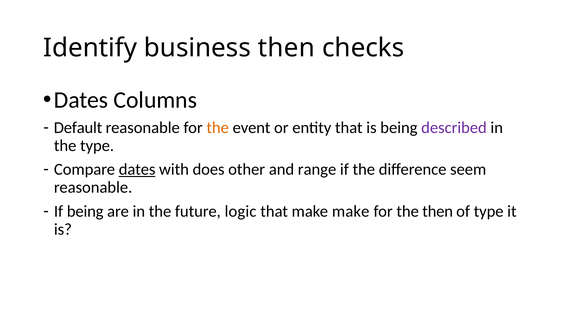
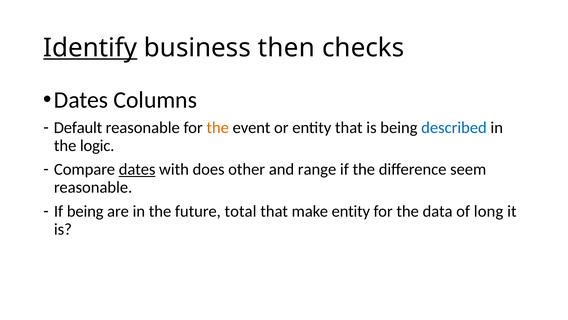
Identify underline: none -> present
described colour: purple -> blue
the type: type -> logic
logic: logic -> total
make make: make -> entity
the then: then -> data
of type: type -> long
